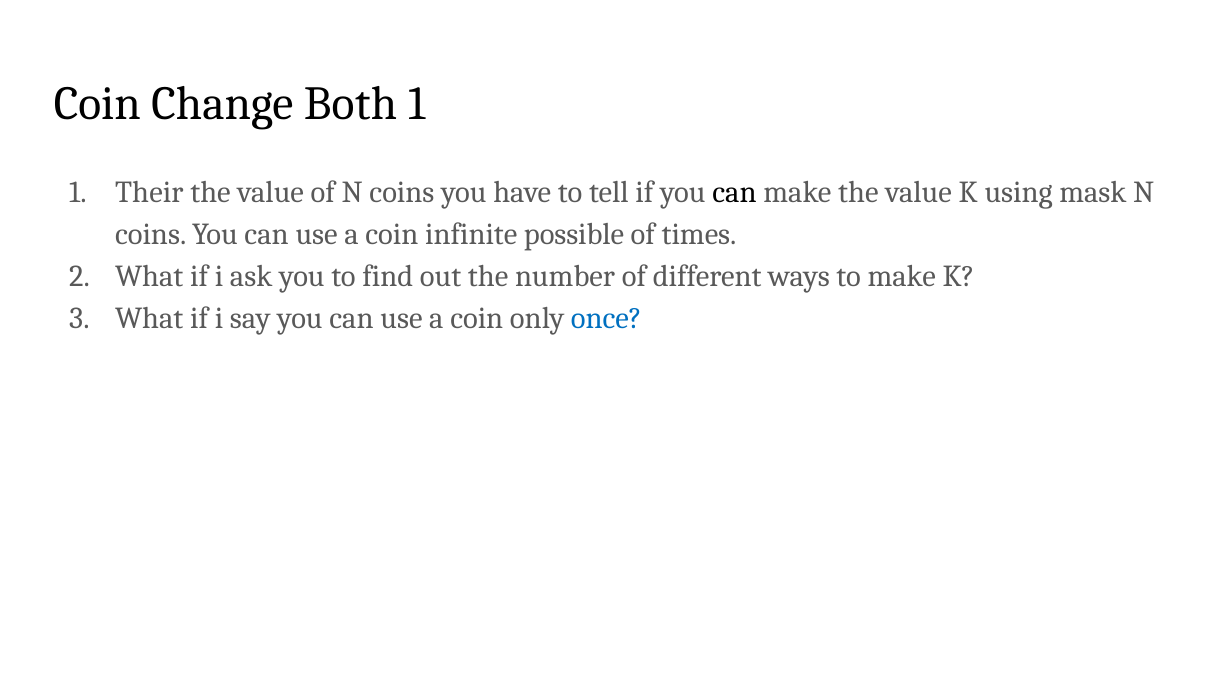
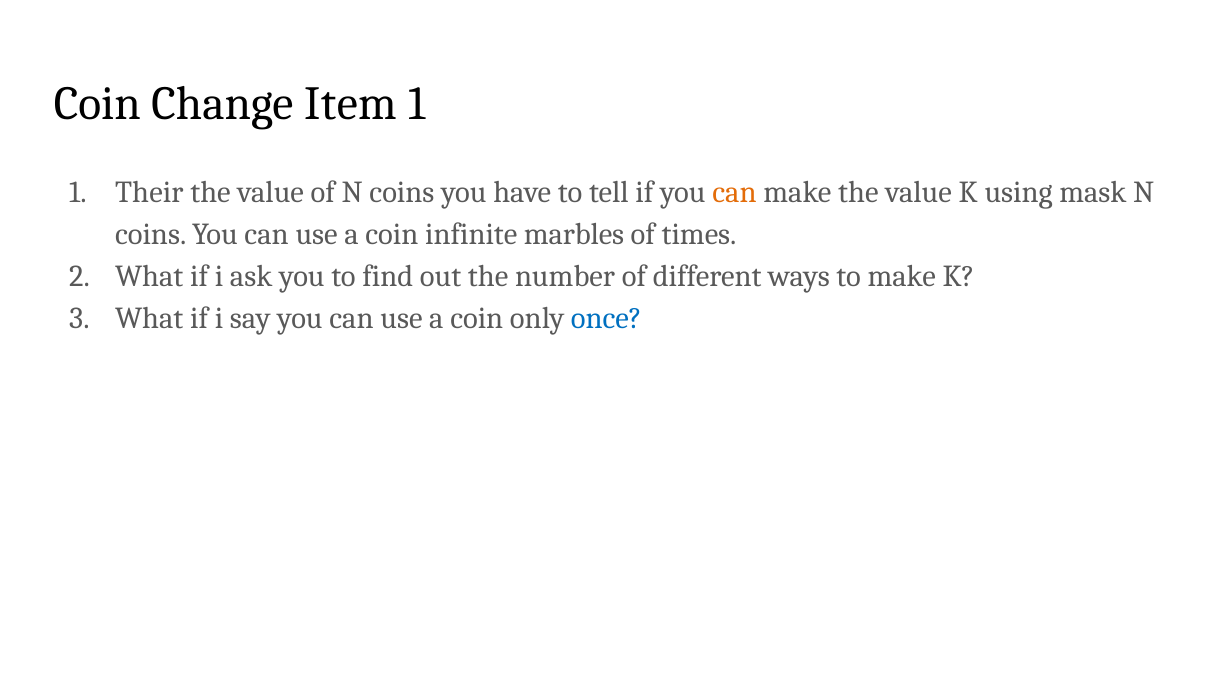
Both: Both -> Item
can at (734, 192) colour: black -> orange
possible: possible -> marbles
